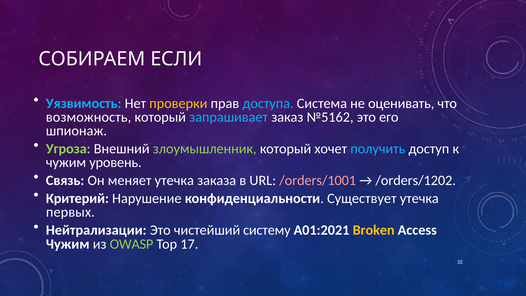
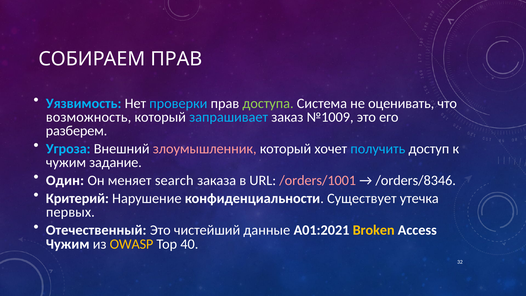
СОБИРАЕМ ЕСЛИ: ЕСЛИ -> ПРАВ
проверки colour: yellow -> light blue
доступа colour: light blue -> light green
№5162: №5162 -> №1009
шпионаж: шпионаж -> разберем
Угроза colour: light green -> light blue
злоумышленник colour: light green -> pink
уровень: уровень -> задание
Связь: Связь -> Один
меняет утечка: утечка -> search
/orders/1202: /orders/1202 -> /orders/8346
Нейтрализации: Нейтрализации -> Отечественный
систему: систему -> данные
OWASP colour: light green -> yellow
17: 17 -> 40
